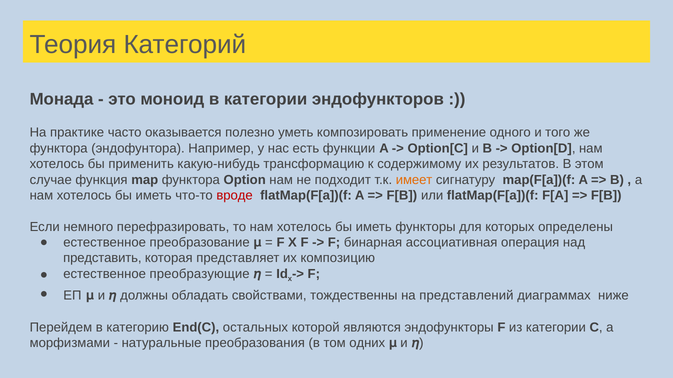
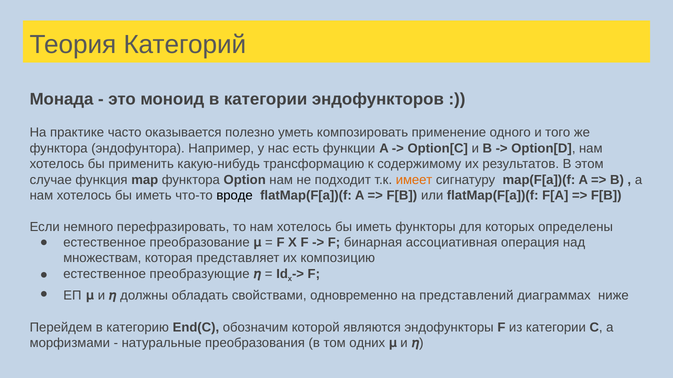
вроде colour: red -> black
представить: представить -> множествам
тождественны: тождественны -> одновременно
остальных: остальных -> обозначим
